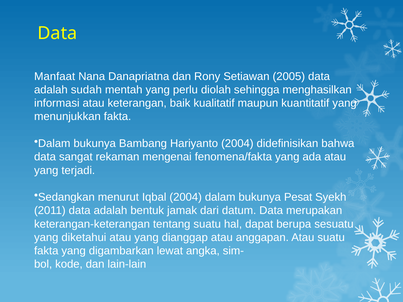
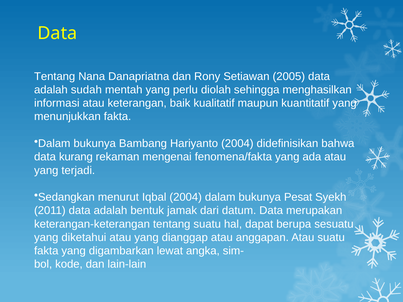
Manfaat at (55, 76): Manfaat -> Tentang
sangat: sangat -> kurang
